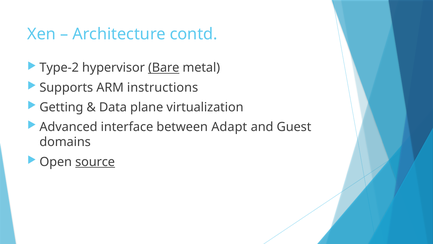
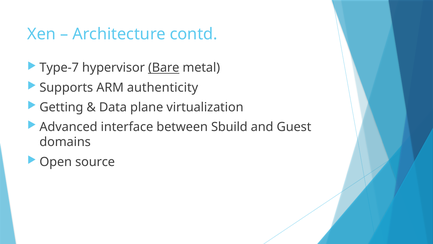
Type-2: Type-2 -> Type-7
instructions: instructions -> authenticity
Adapt: Adapt -> Sbuild
source underline: present -> none
